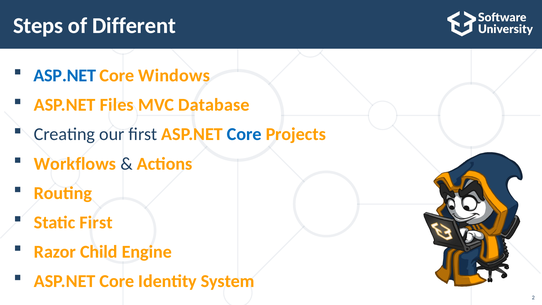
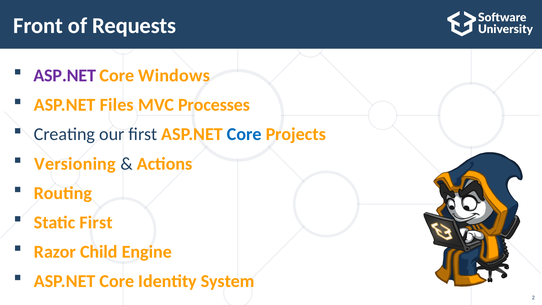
Steps: Steps -> Front
Different: Different -> Requests
ASP.NET at (65, 76) colour: blue -> purple
Database: Database -> Processes
Workflows: Workflows -> Versioning
